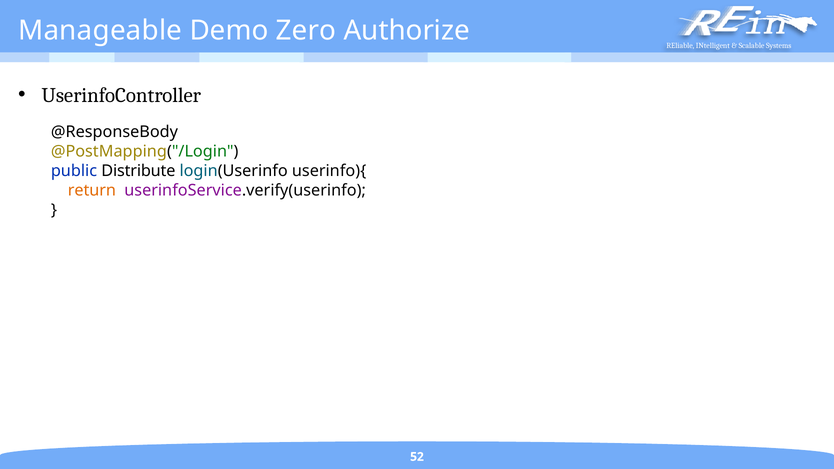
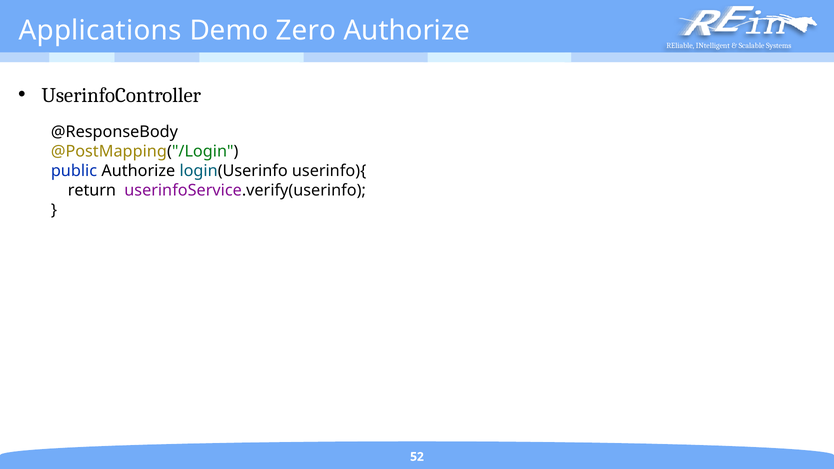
Manageable: Manageable -> Applications
public Distribute: Distribute -> Authorize
return colour: orange -> black
